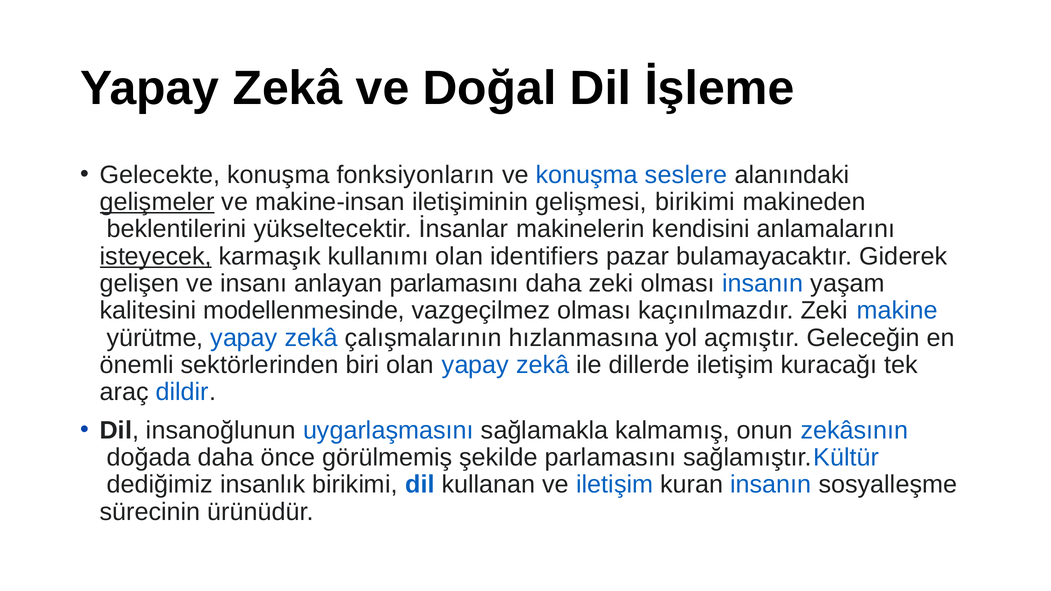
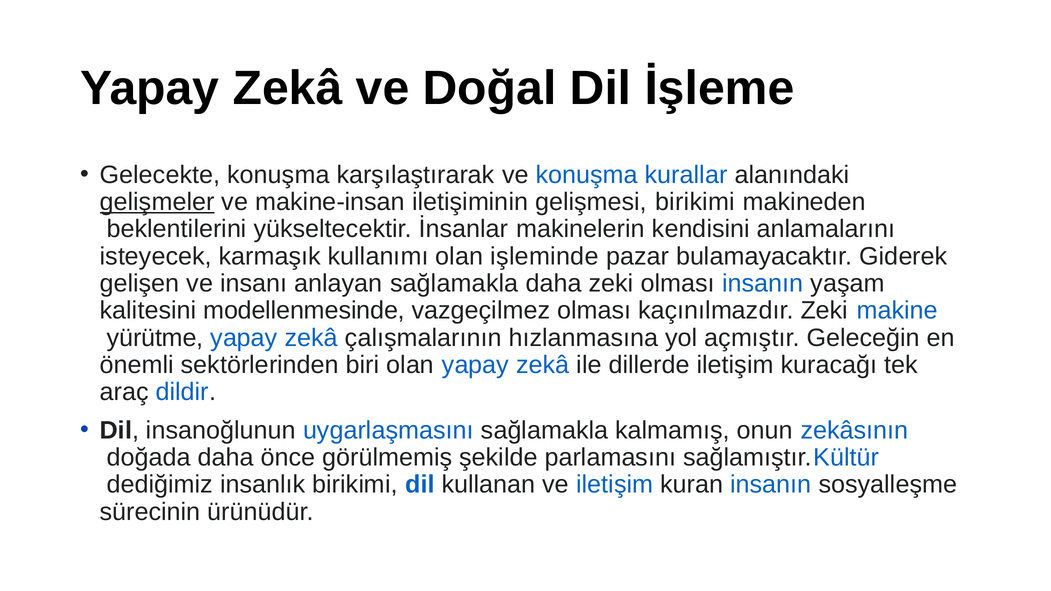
fonksiyonların: fonksiyonların -> karşılaştırarak
seslere: seslere -> kurallar
isteyecek underline: present -> none
identifiers: identifiers -> işleminde
anlayan parlamasını: parlamasını -> sağlamakla
